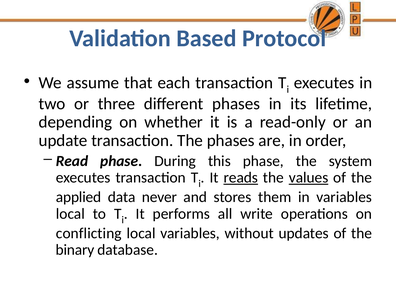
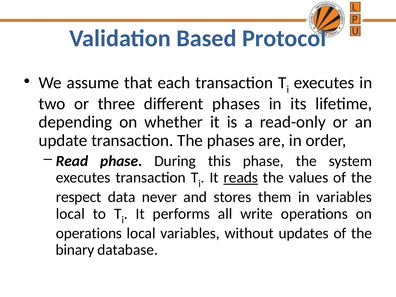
values underline: present -> none
applied: applied -> respect
conflicting at (89, 233): conflicting -> operations
